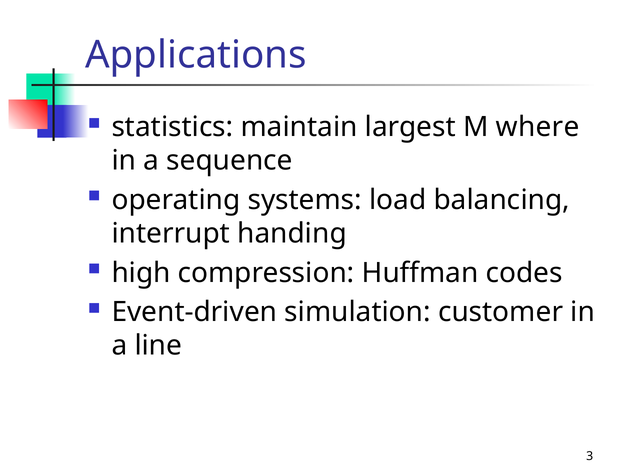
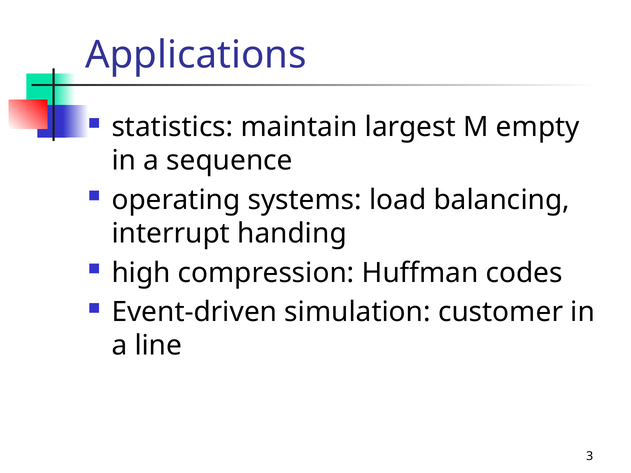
where: where -> empty
